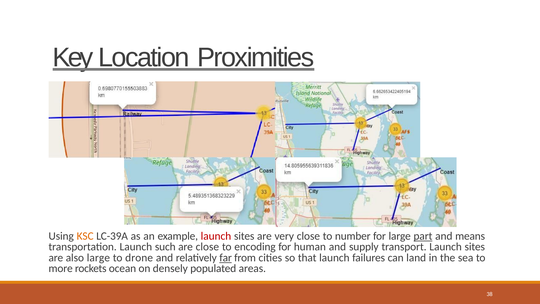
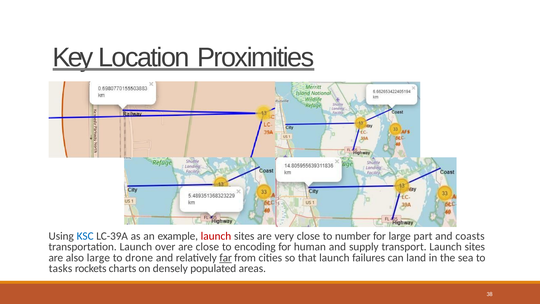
KSC colour: orange -> blue
part underline: present -> none
means: means -> coasts
such: such -> over
more: more -> tasks
ocean: ocean -> charts
